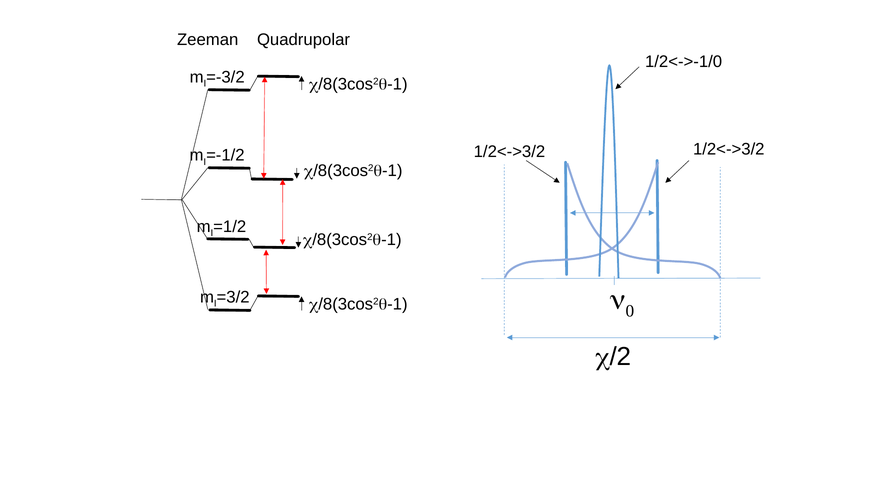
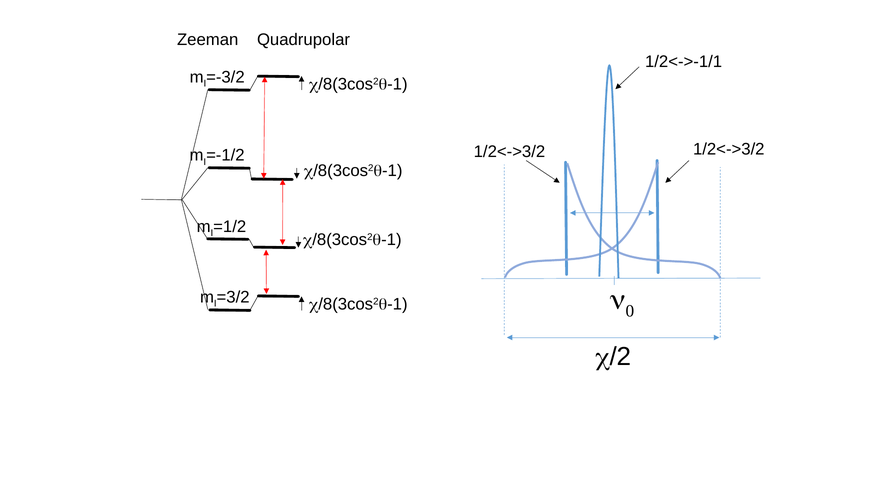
1/2<->-1/0: 1/2<->-1/0 -> 1/2<->-1/1
